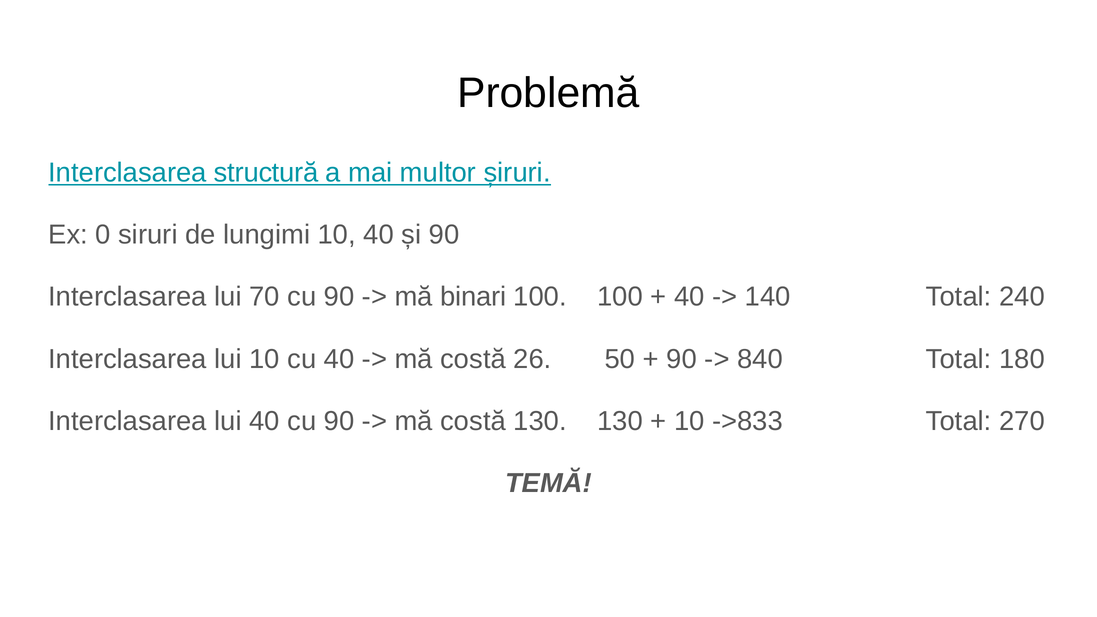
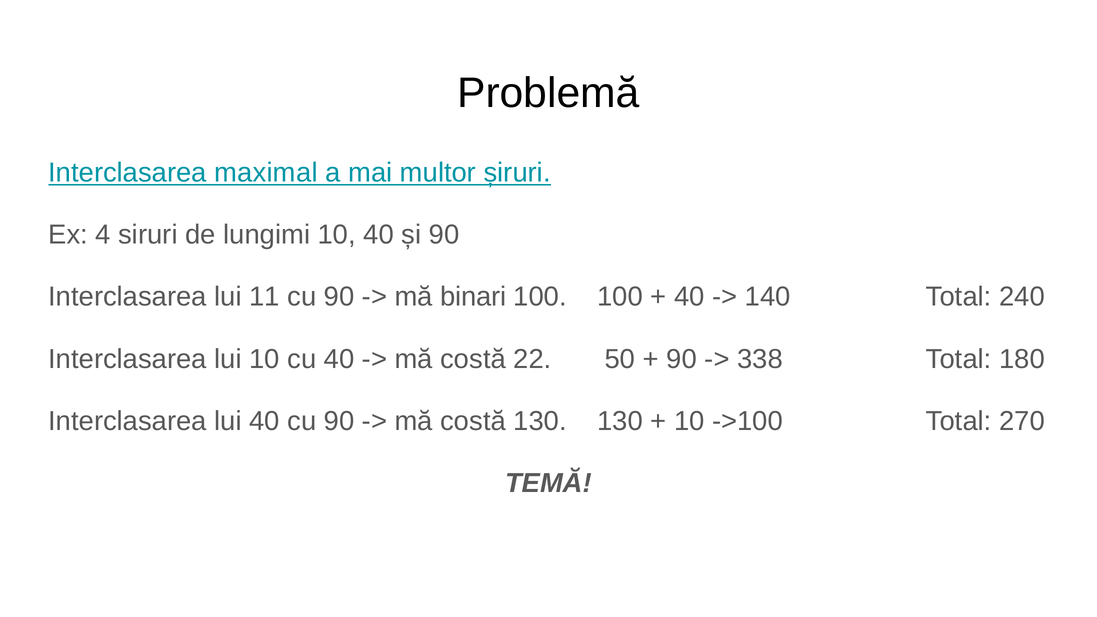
structură: structură -> maximal
0: 0 -> 4
70: 70 -> 11
26: 26 -> 22
840: 840 -> 338
->833: ->833 -> ->100
